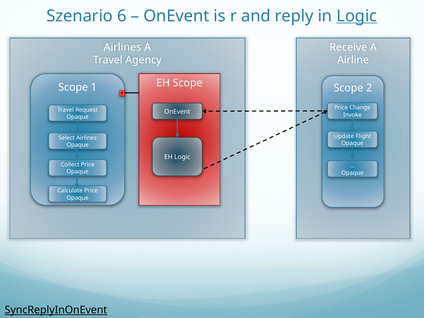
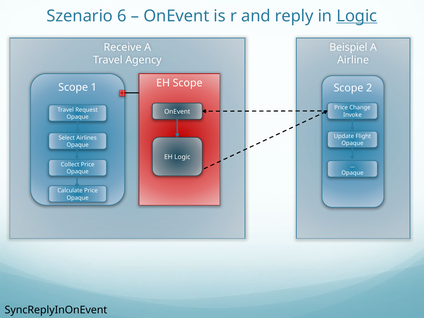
Airlines at (123, 47): Airlines -> Receive
Receive: Receive -> Beispiel
SyncReplyInOnEvent underline: present -> none
